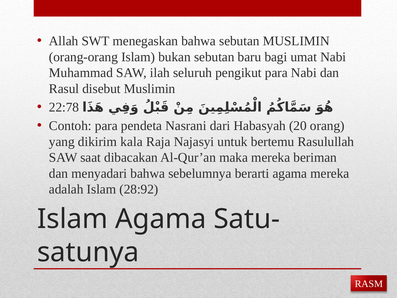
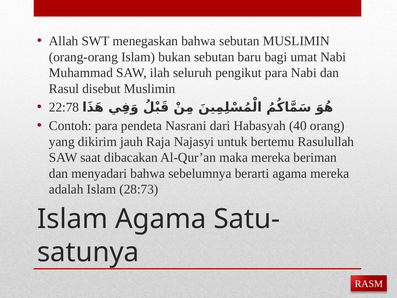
20: 20 -> 40
kala: kala -> jauh
28:92: 28:92 -> 28:73
